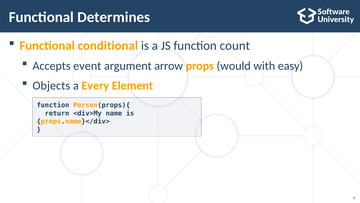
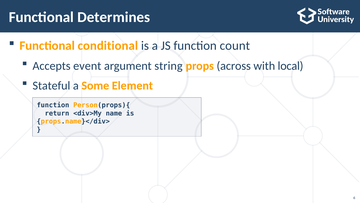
arrow: arrow -> string
would: would -> across
easy: easy -> local
Objects: Objects -> Stateful
Every: Every -> Some
